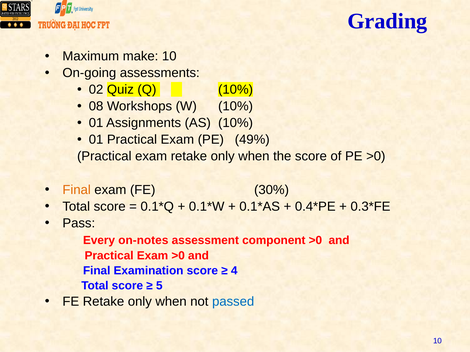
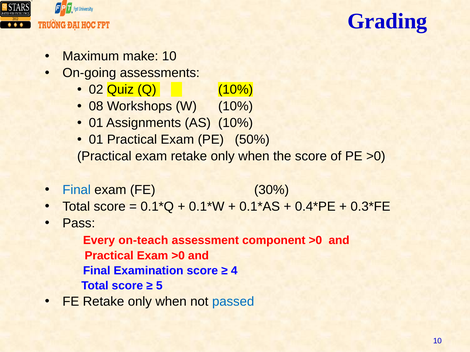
49%: 49% -> 50%
Final at (77, 190) colour: orange -> blue
on-notes: on-notes -> on-teach
